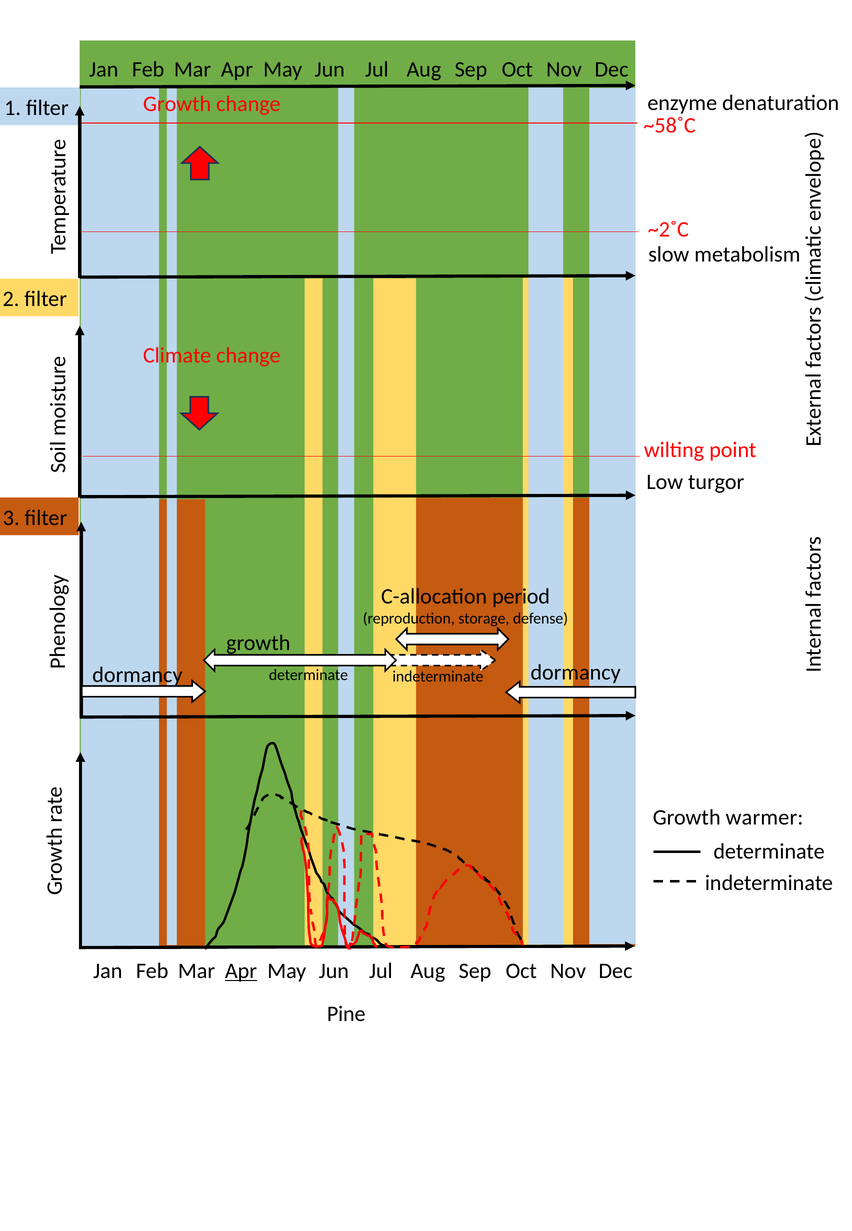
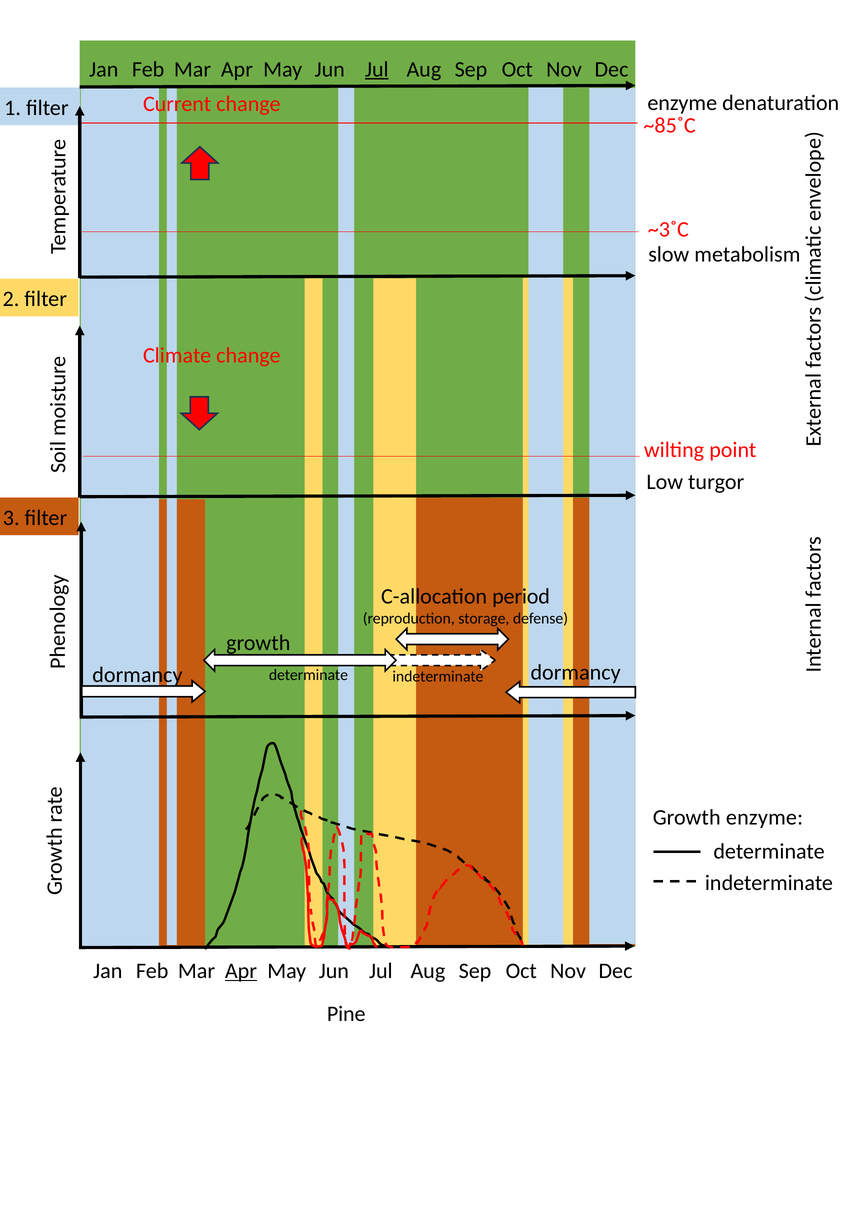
Jul at (377, 69) underline: none -> present
Growth at (177, 104): Growth -> Current
~58˚C: ~58˚C -> ~85˚C
~2˚C: ~2˚C -> ~3˚C
Growth warmer: warmer -> enzyme
